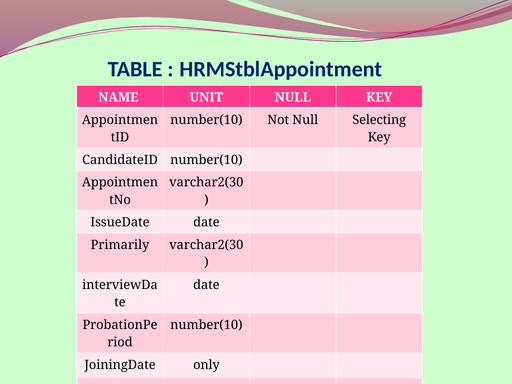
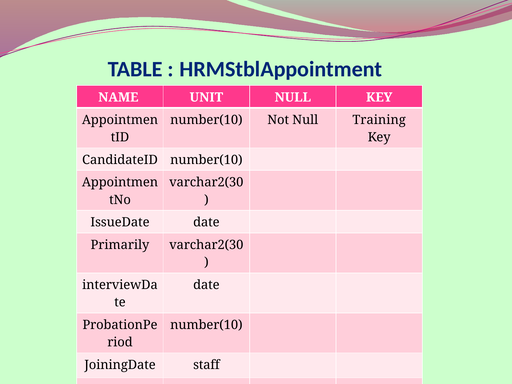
Selecting: Selecting -> Training
only: only -> staff
